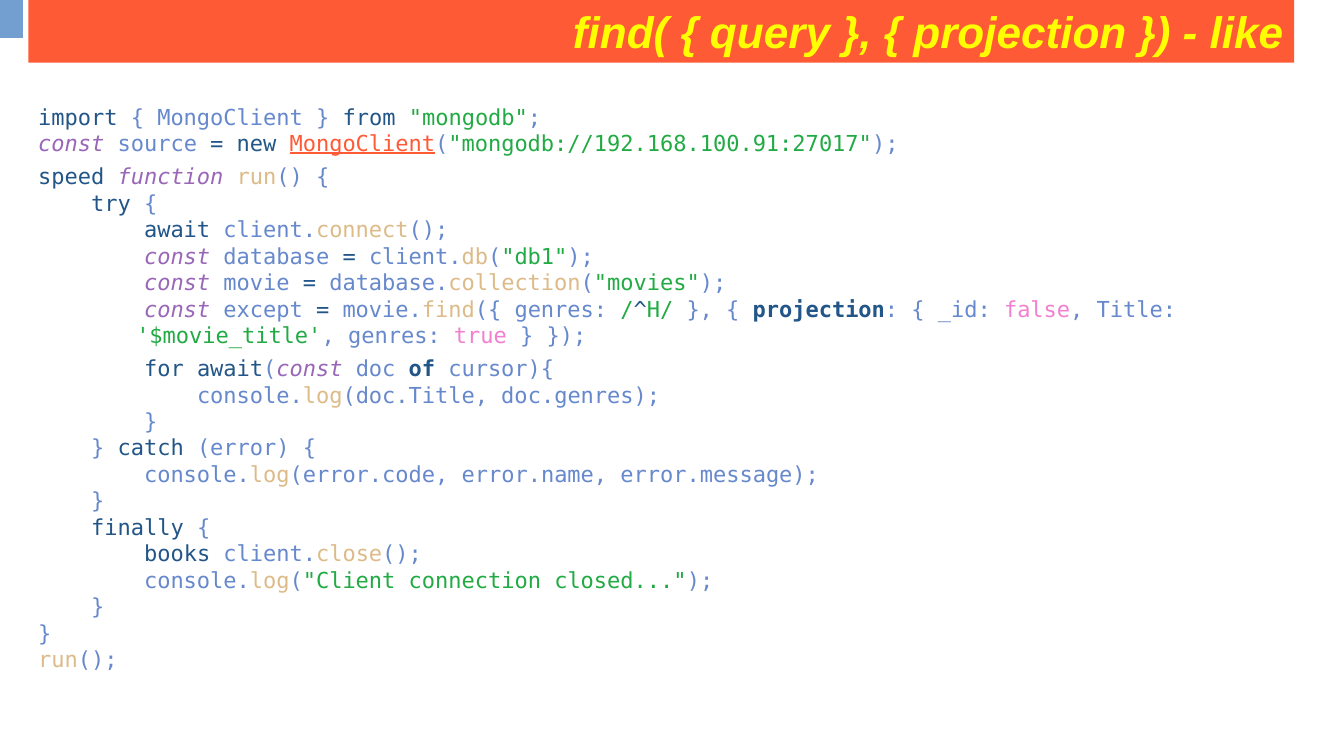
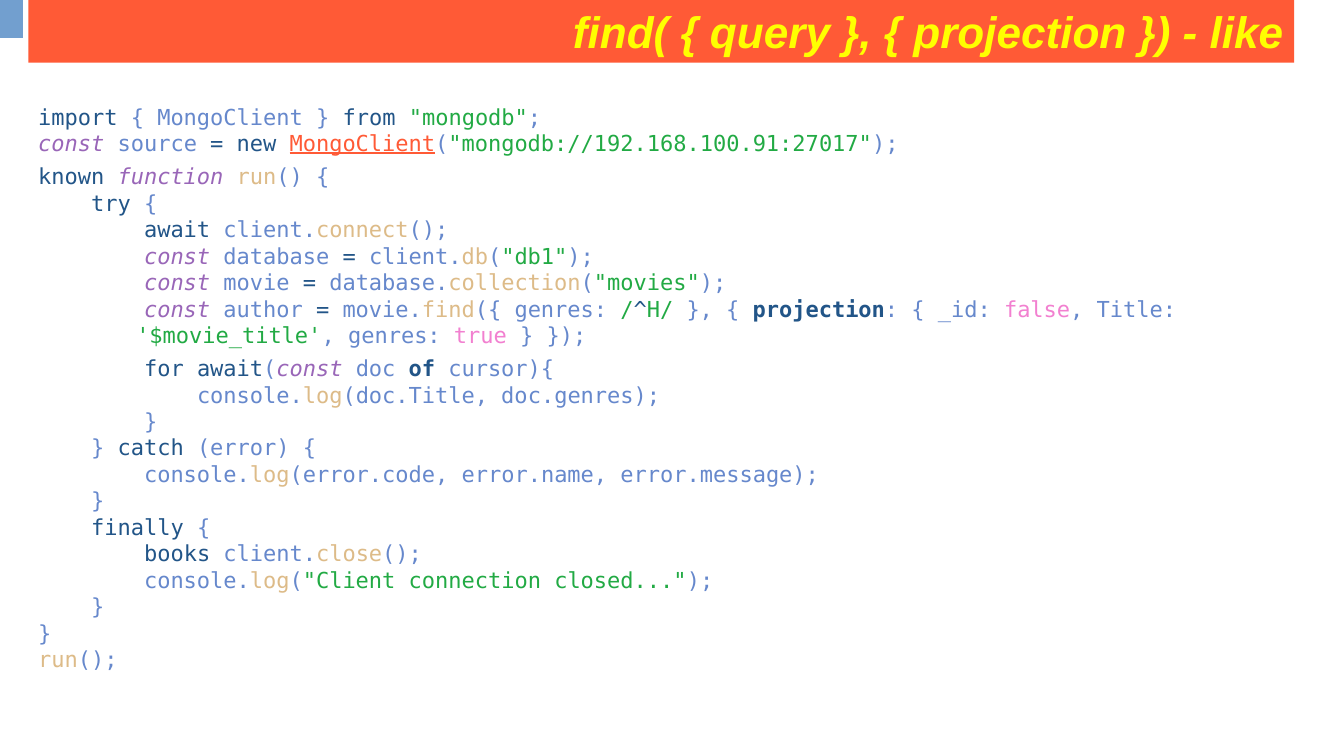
speed: speed -> known
except: except -> author
